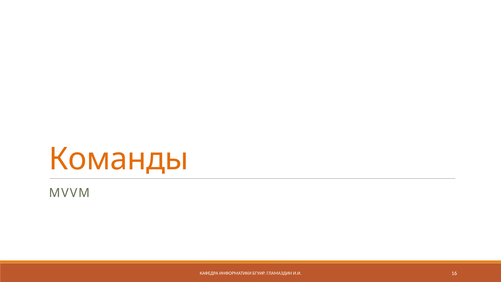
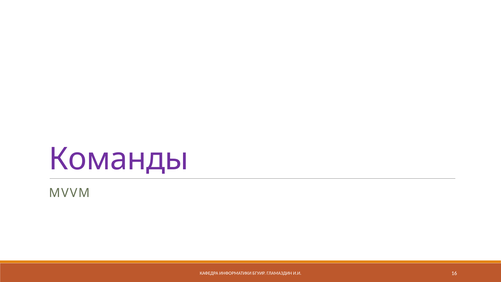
Команды colour: orange -> purple
